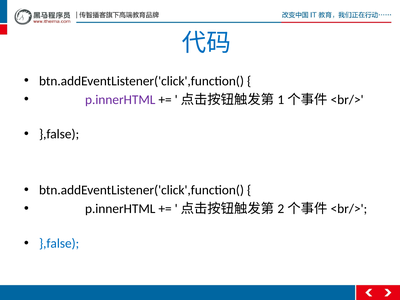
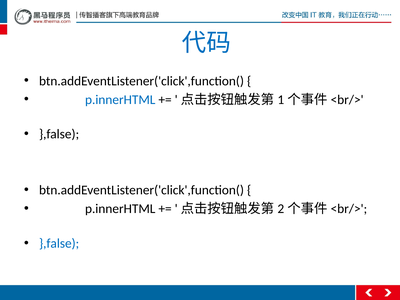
p.innerHTML at (120, 100) colour: purple -> blue
